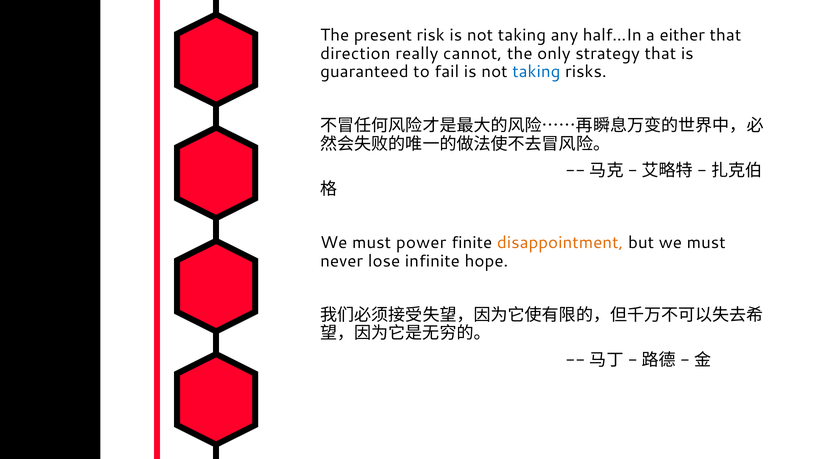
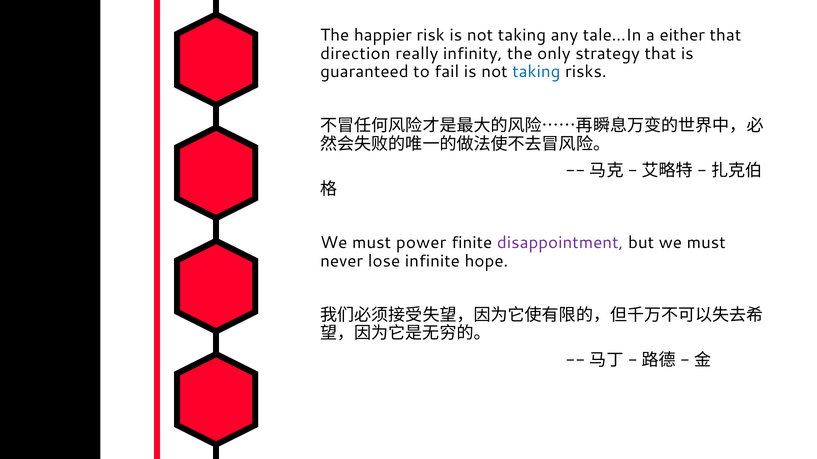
present: present -> happier
half...In: half...In -> tale...In
cannot: cannot -> infinity
disappointment colour: orange -> purple
